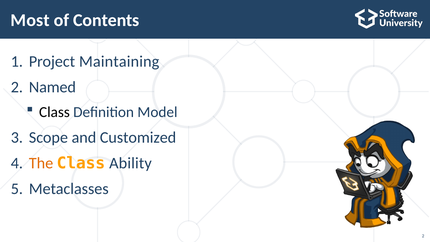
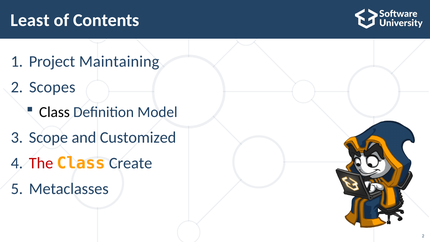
Most: Most -> Least
Named: Named -> Scopes
The colour: orange -> red
Ability: Ability -> Create
